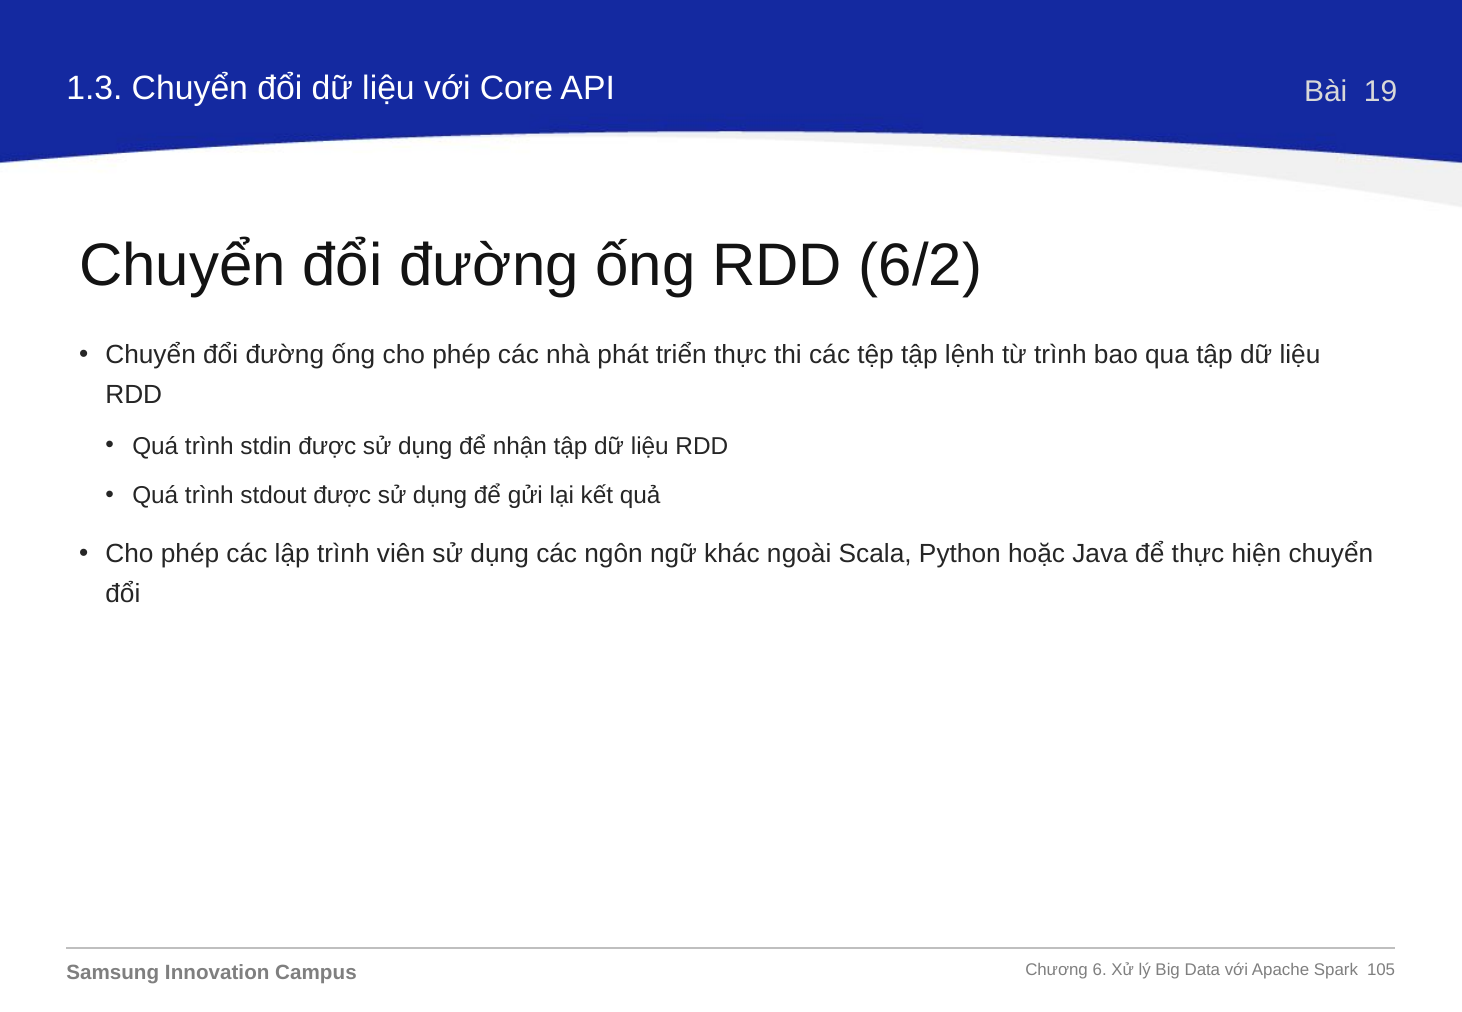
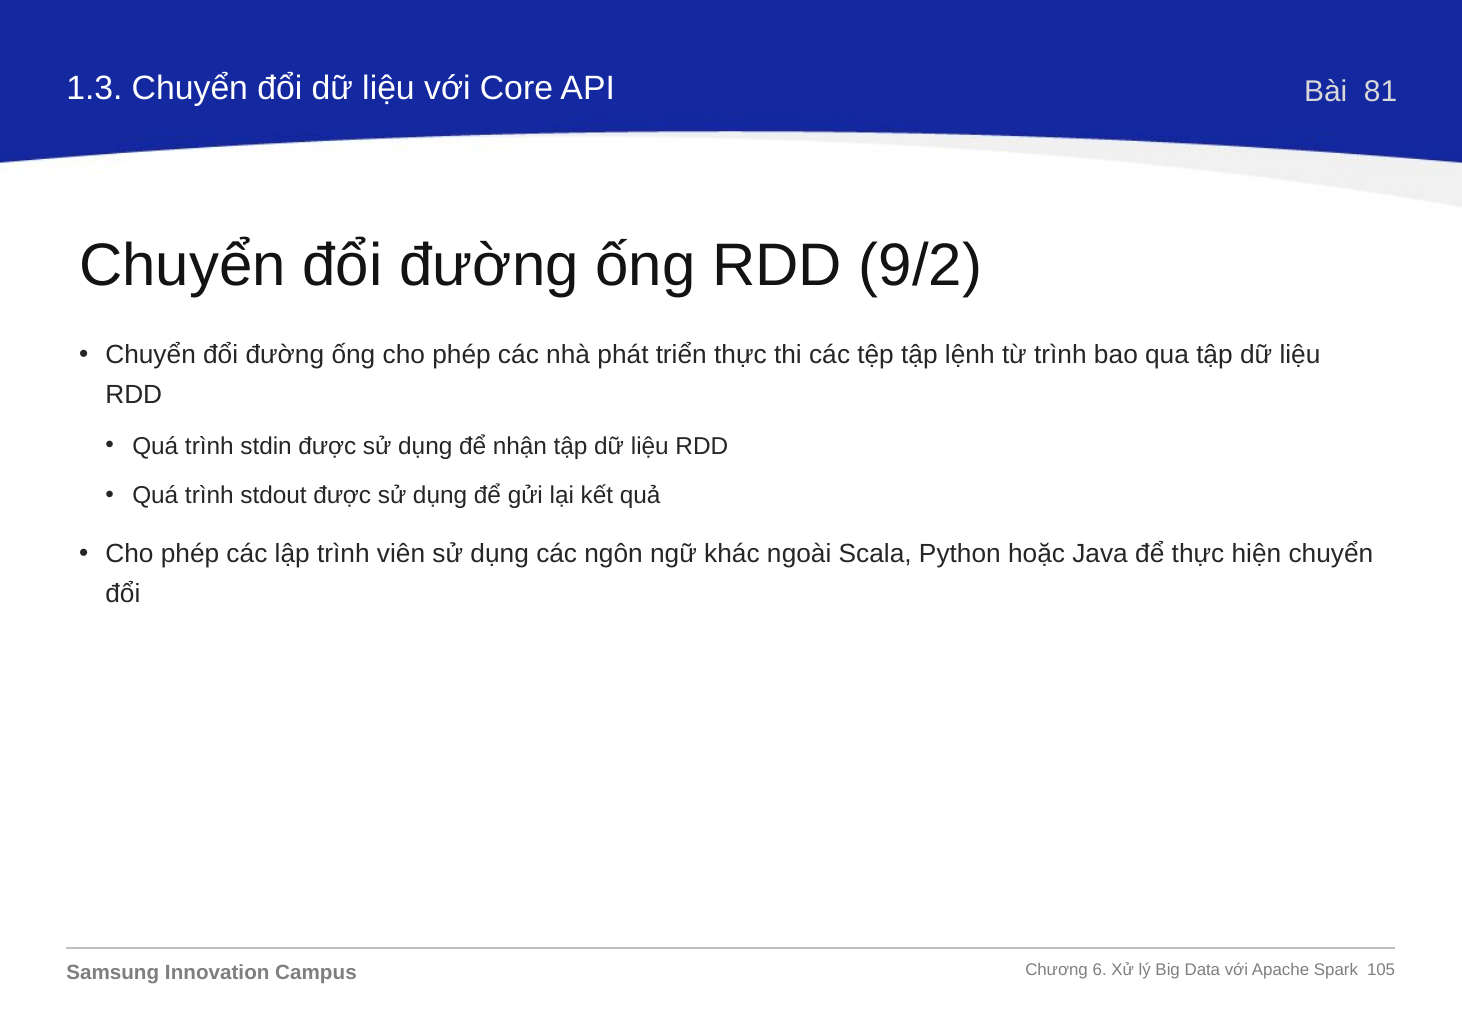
19: 19 -> 81
6/2: 6/2 -> 9/2
